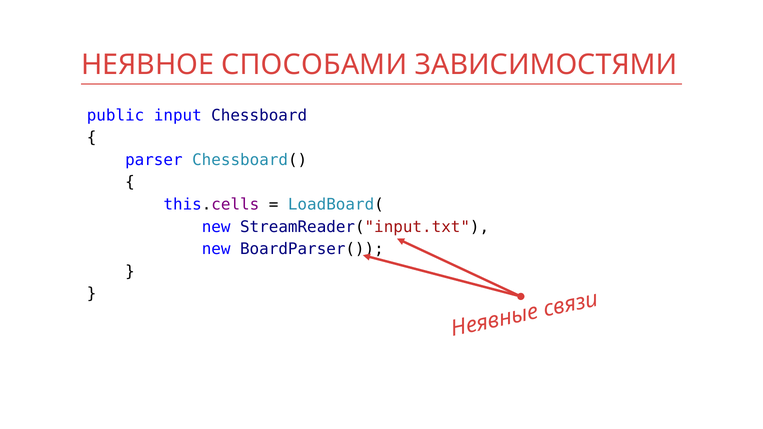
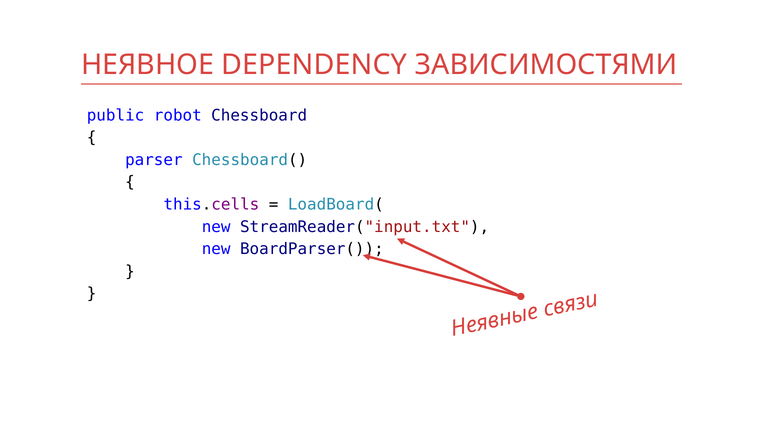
СПОСОБАМИ: СПОСОБАМИ -> DEPENDENCY
input: input -> robot
